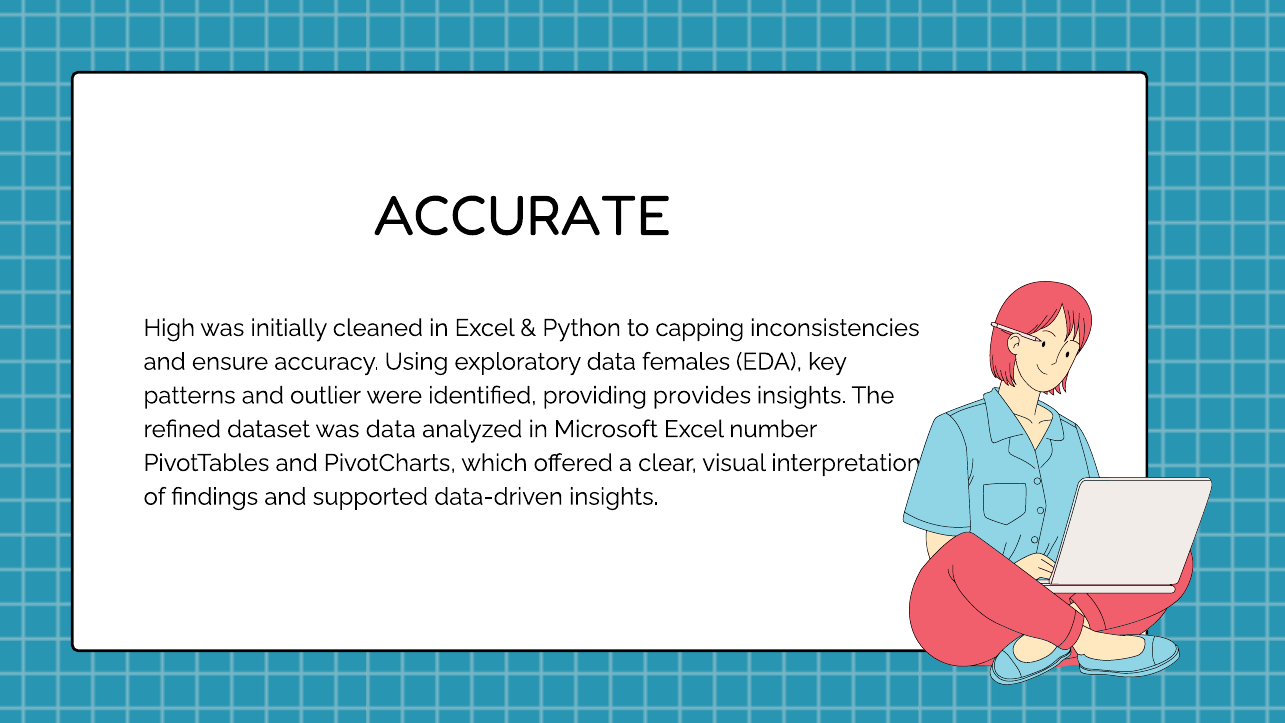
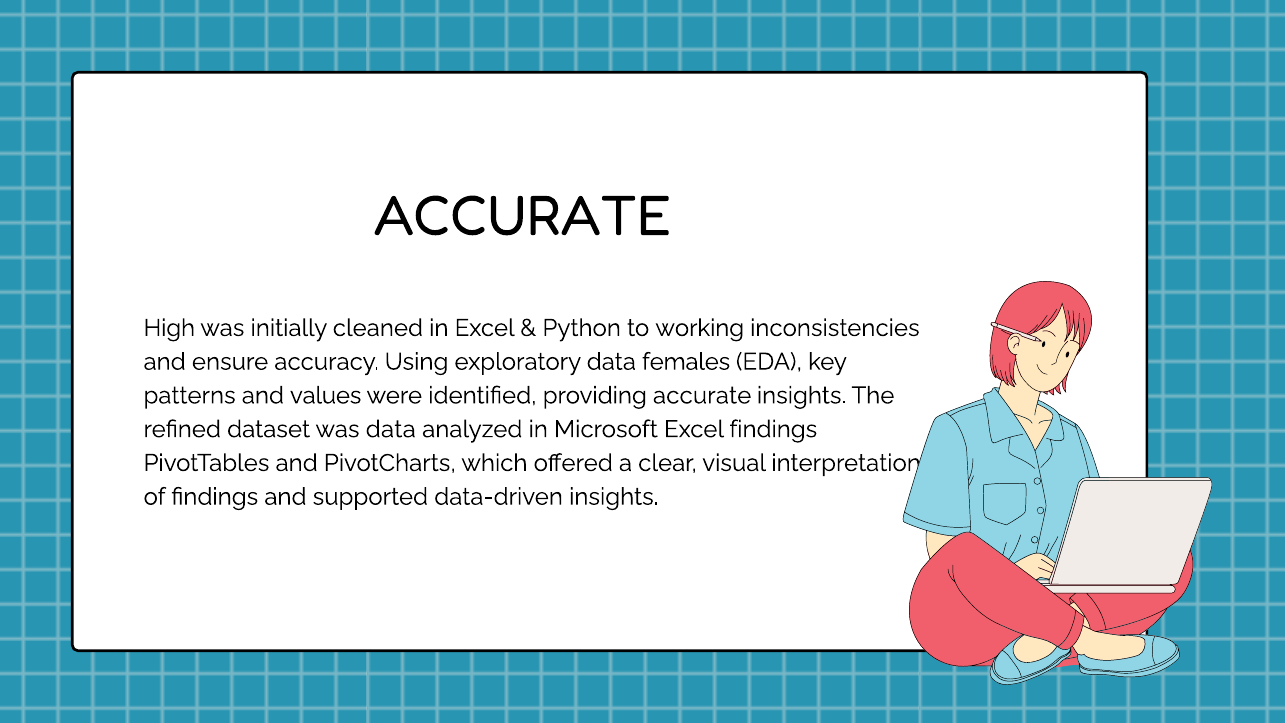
capping: capping -> working
outlier: outlier -> values
providing provides: provides -> accurate
Excel number: number -> findings
